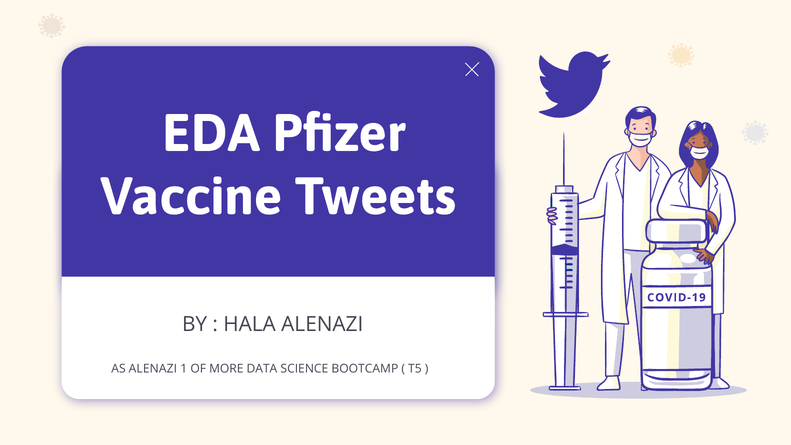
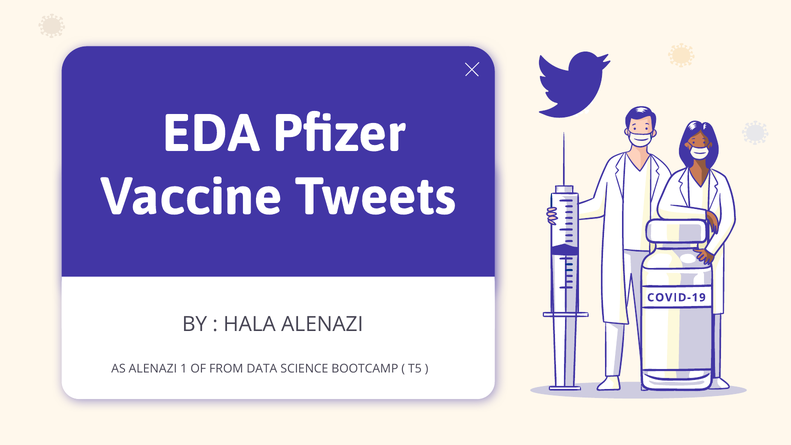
MORE: MORE -> FROM
